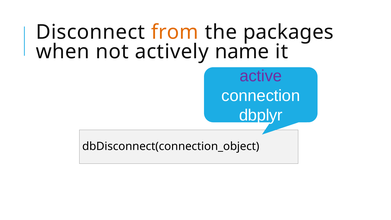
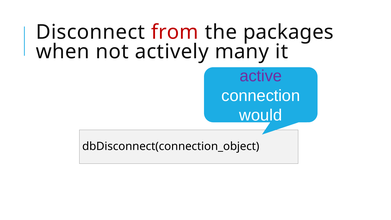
from colour: orange -> red
name: name -> many
dbplyr: dbplyr -> would
